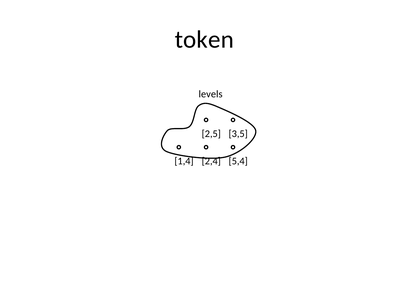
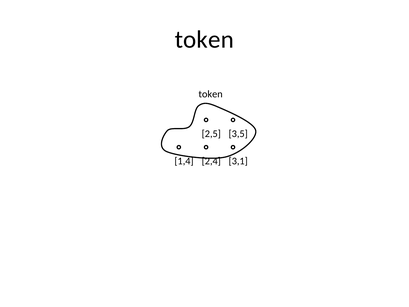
levels at (211, 94): levels -> token
5,4: 5,4 -> 3,1
